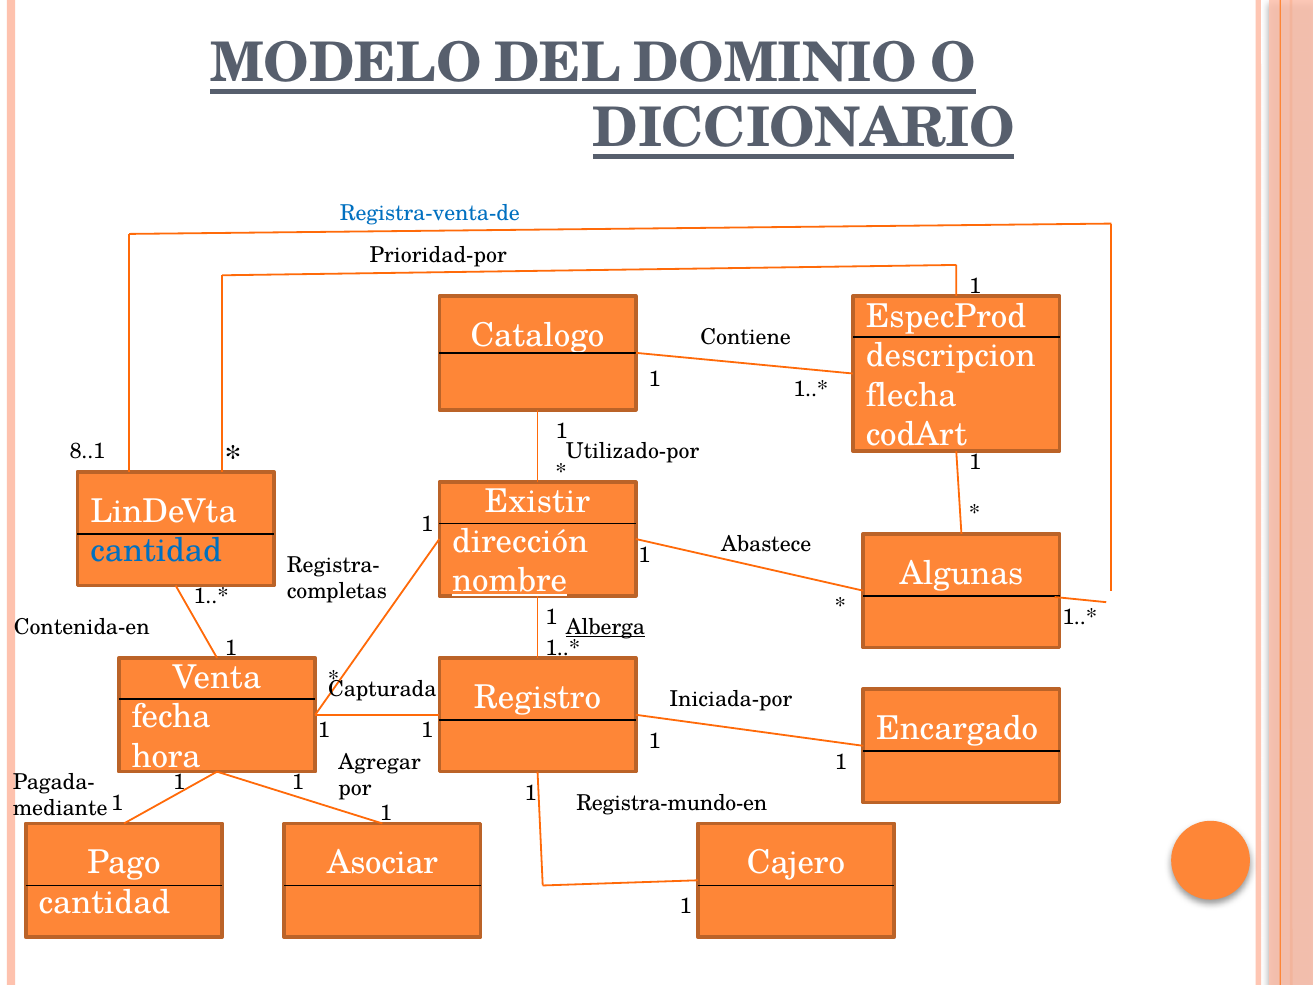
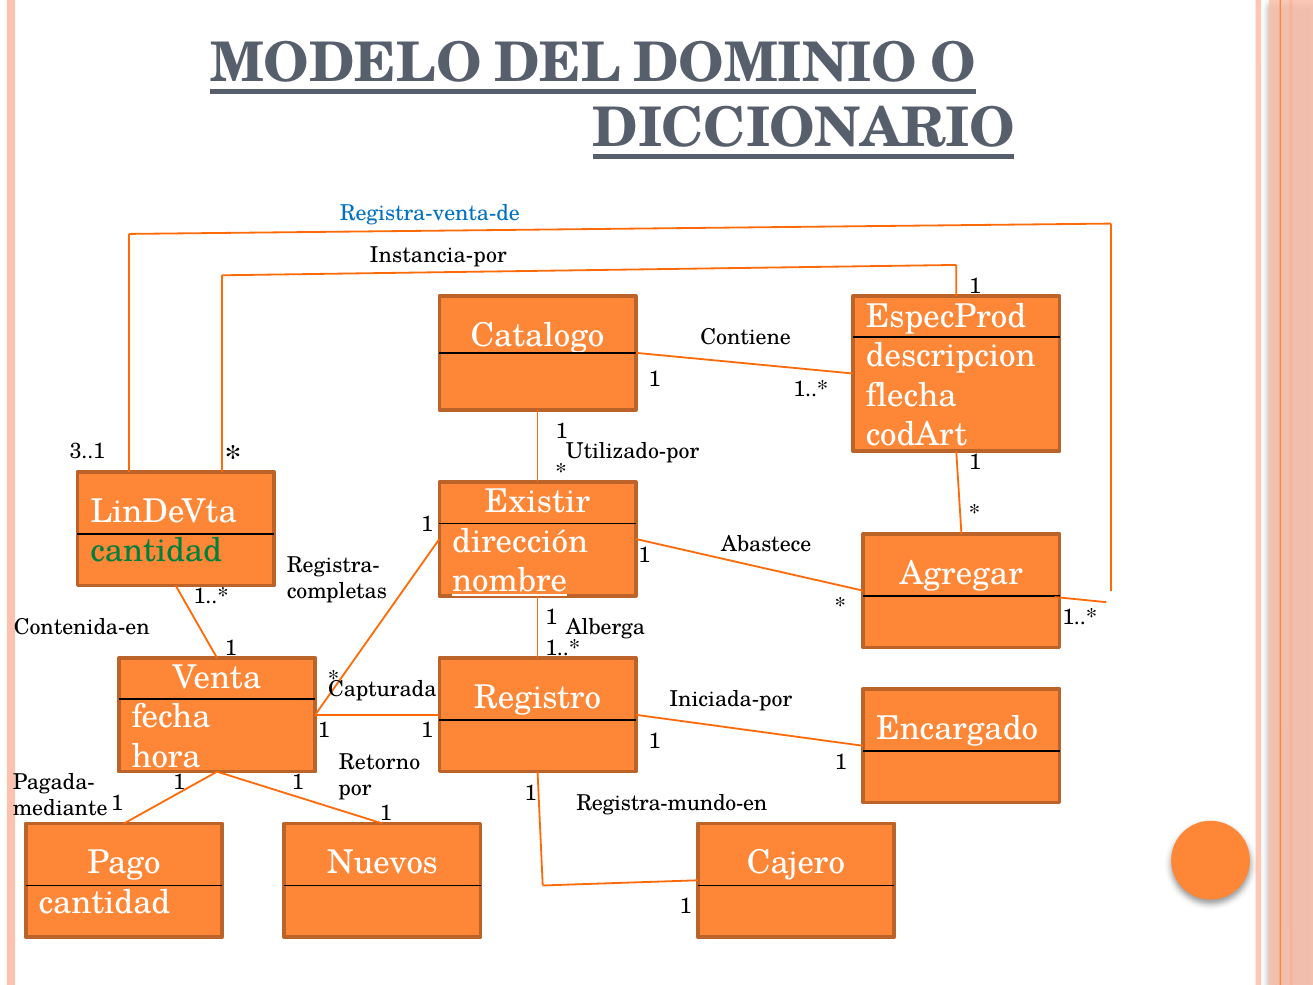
Prioridad-por: Prioridad-por -> Instancia-por
8..1: 8..1 -> 3..1
cantidad at (156, 551) colour: blue -> green
Algunas: Algunas -> Agregar
Alberga underline: present -> none
Agregar: Agregar -> Retorno
Asociar: Asociar -> Nuevos
